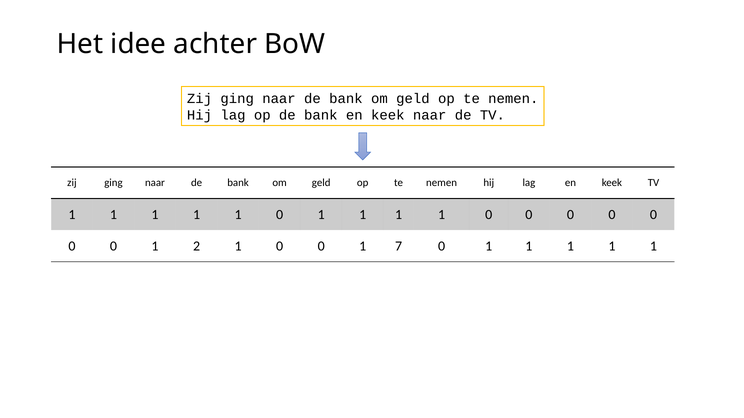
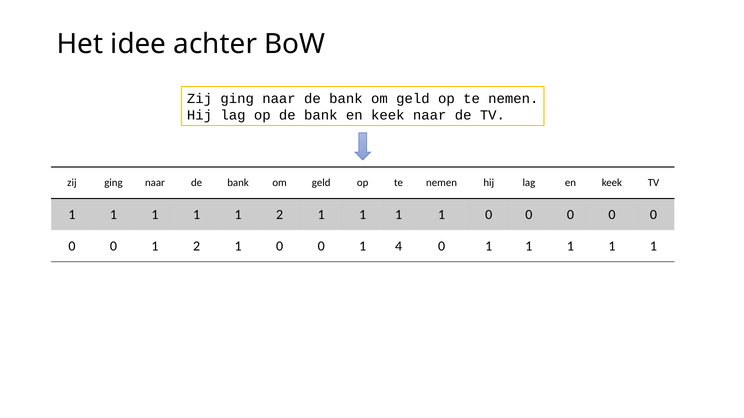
0 at (280, 215): 0 -> 2
7: 7 -> 4
